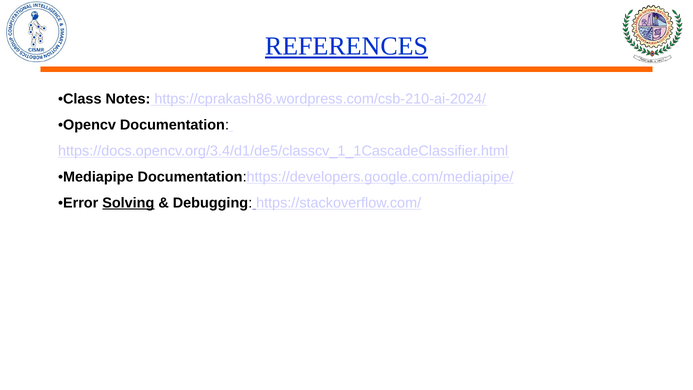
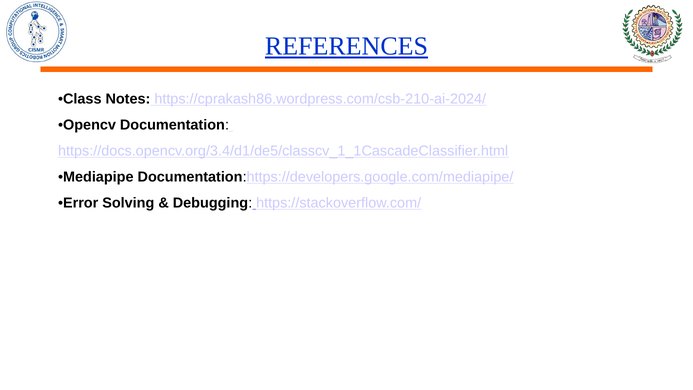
Solving underline: present -> none
